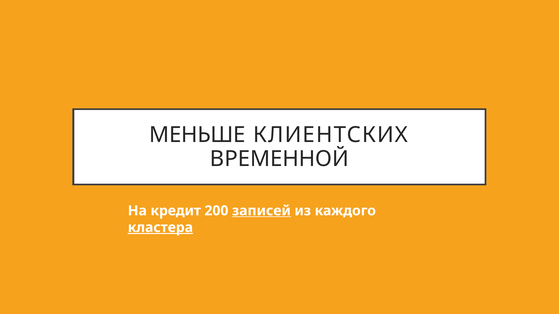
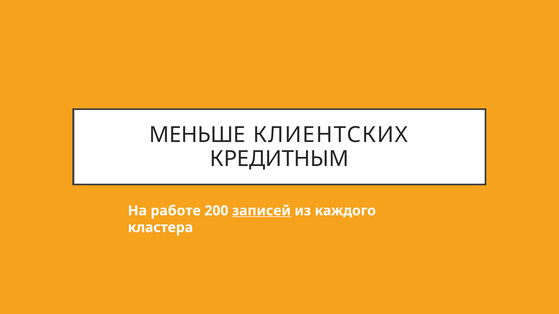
ВРЕМЕННОЙ: ВРЕМЕННОЙ -> КРЕДИТНЫМ
кредит: кредит -> работе
кластера underline: present -> none
